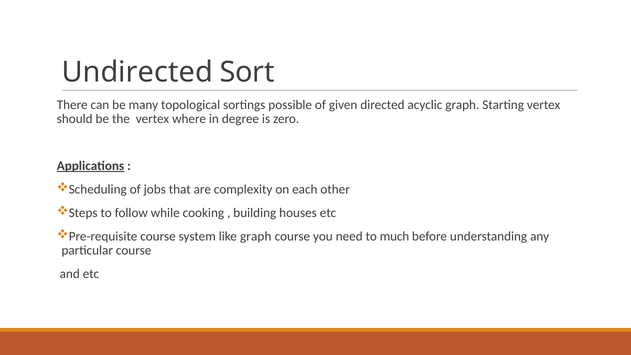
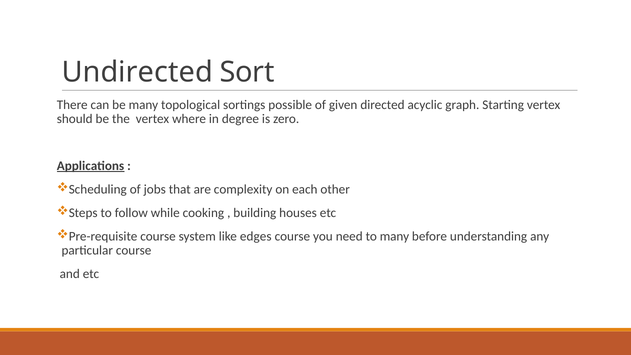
like graph: graph -> edges
to much: much -> many
